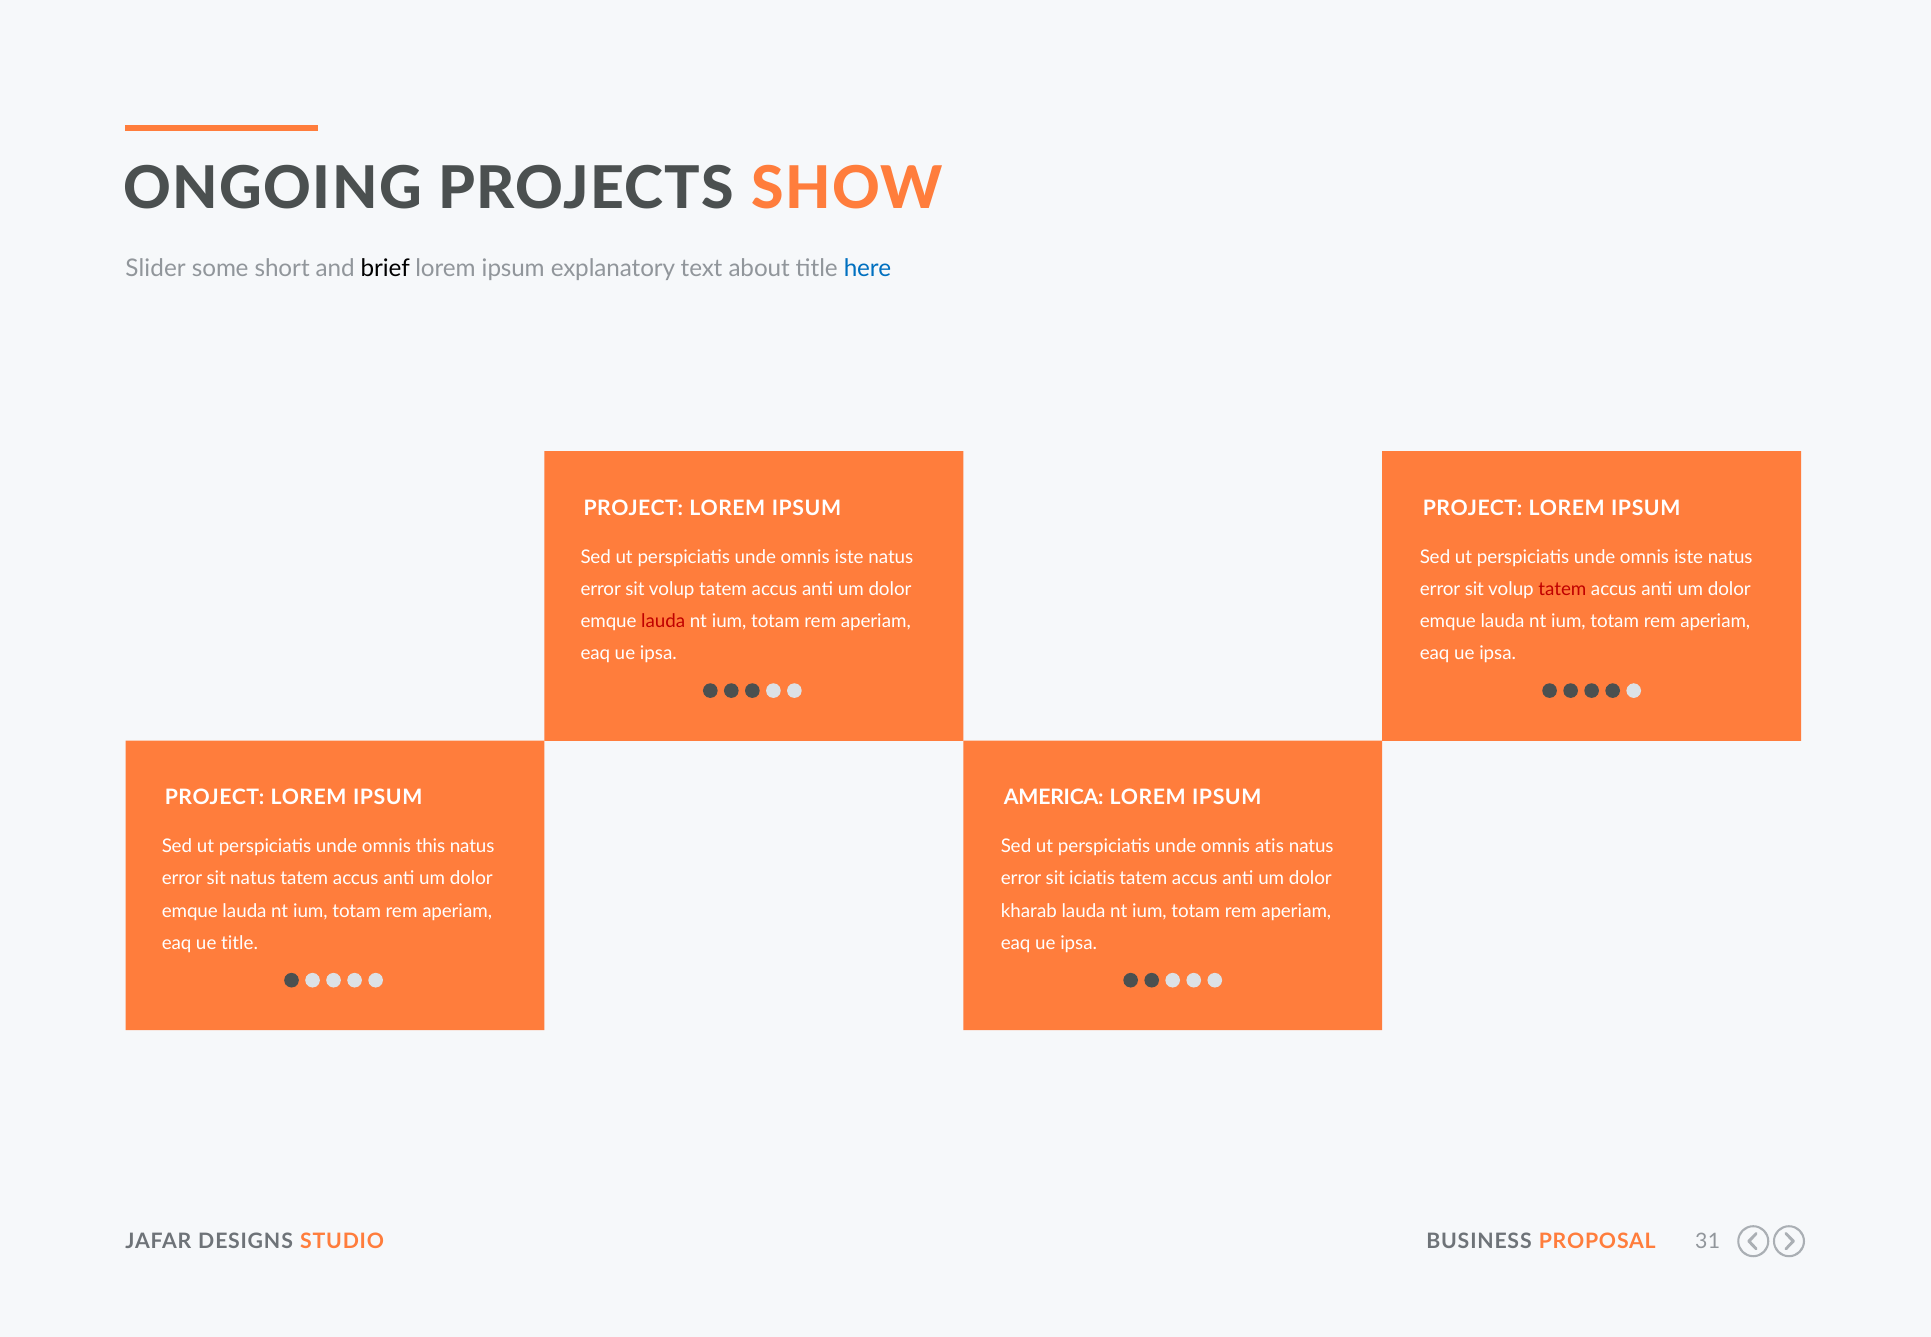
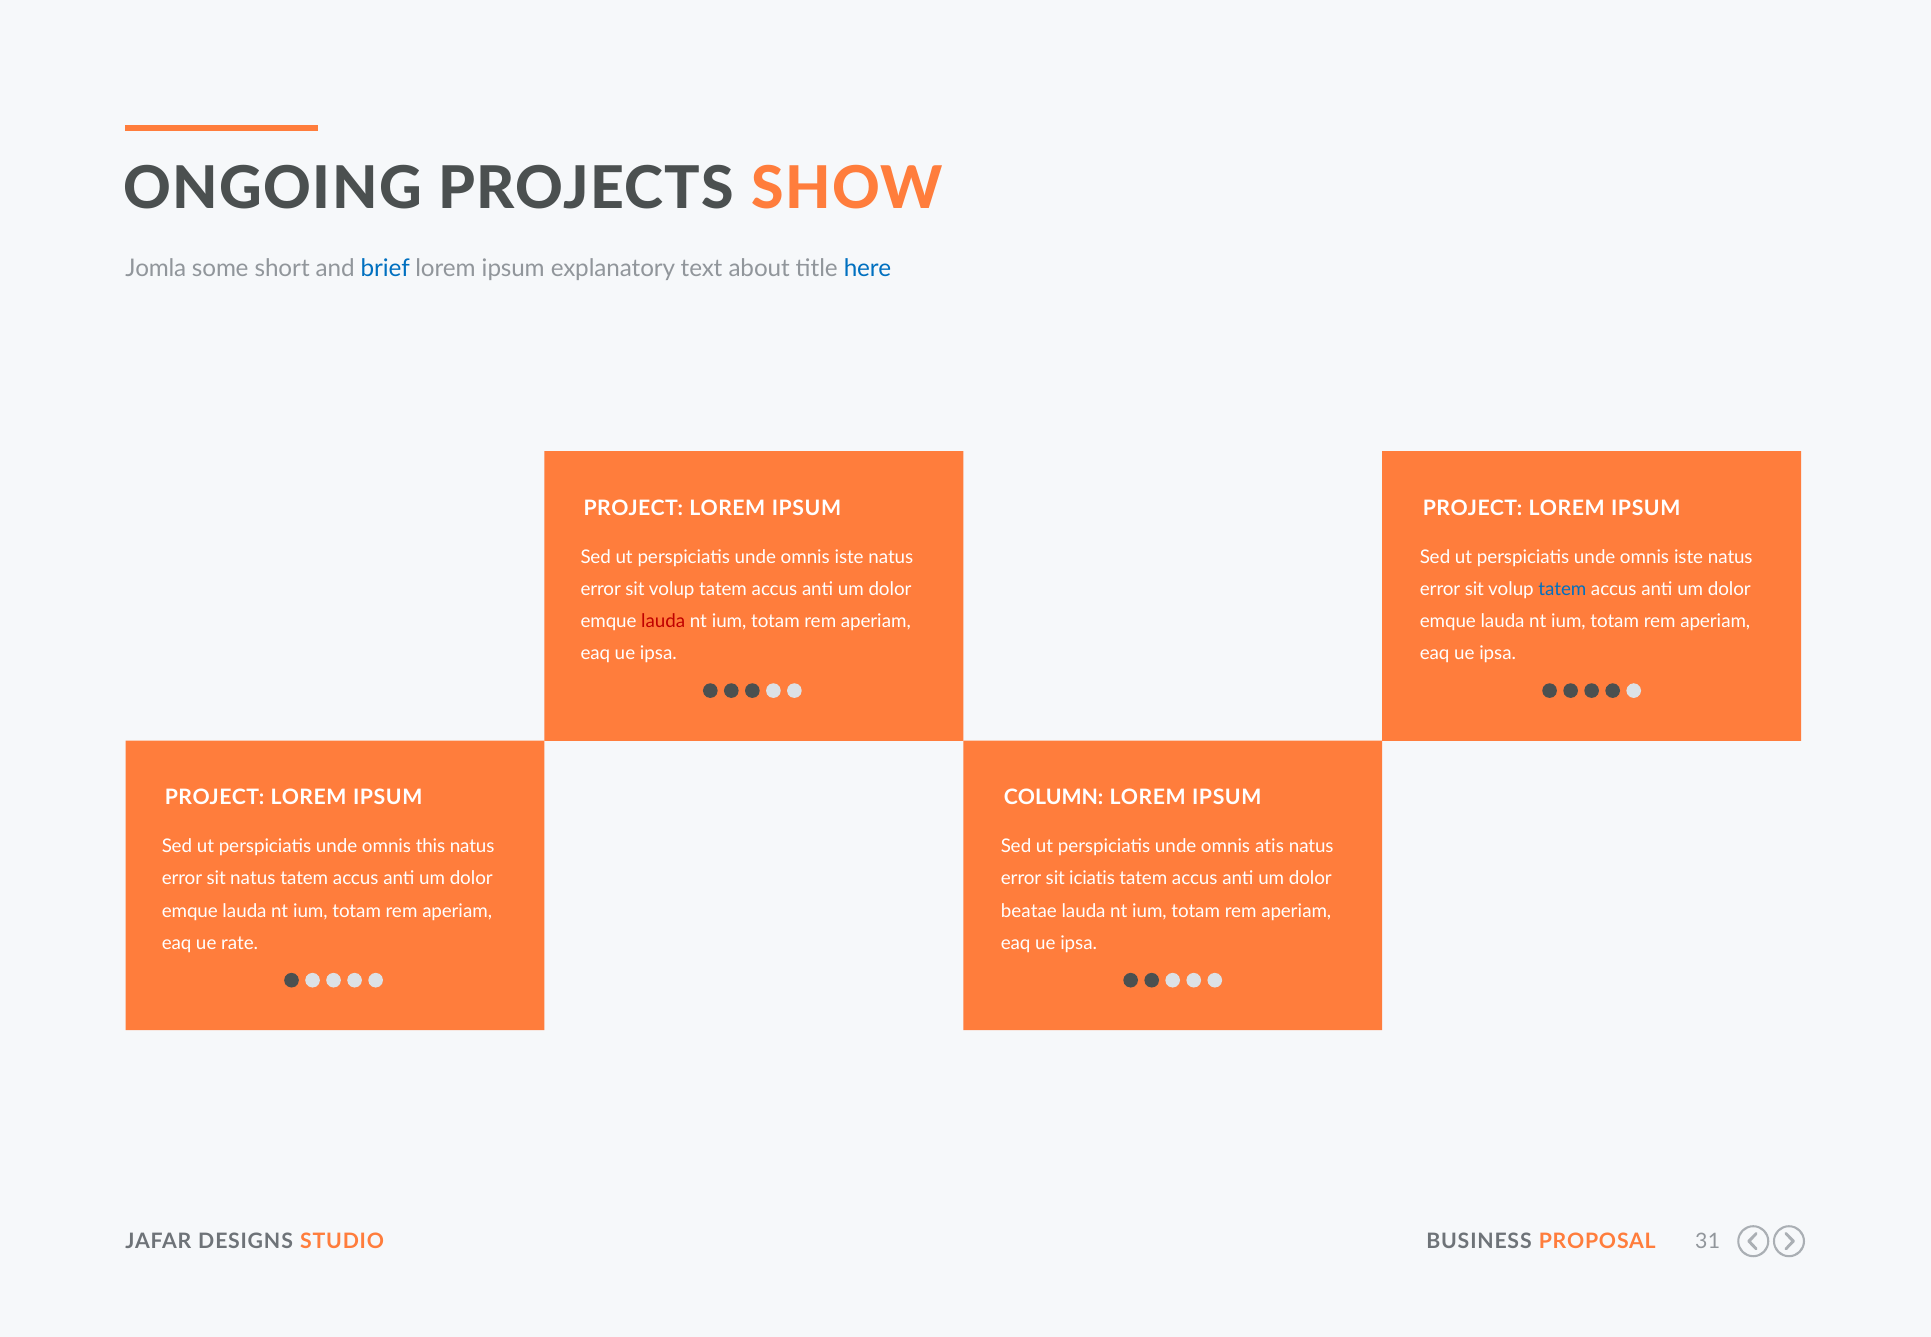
Slider: Slider -> Jomla
brief colour: black -> blue
tatem at (1562, 589) colour: red -> blue
AMERICA: AMERICA -> COLUMN
kharab: kharab -> beatae
ue title: title -> rate
